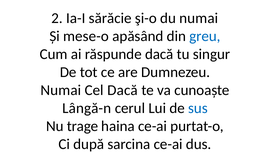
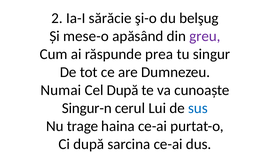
du numai: numai -> belşug
greu colour: blue -> purple
răspunde dacă: dacă -> prea
Cel Dacă: Dacă -> După
Lângă-n: Lângă-n -> Singur-n
